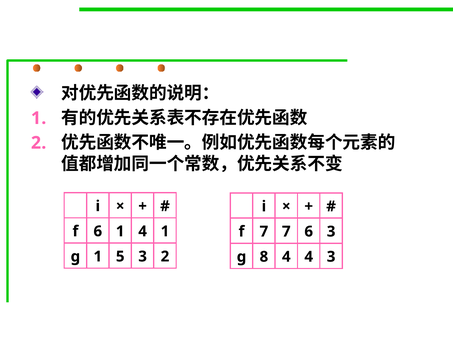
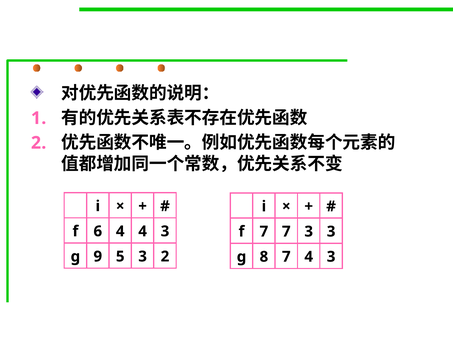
6 1: 1 -> 4
1 at (165, 231): 1 -> 3
7 6: 6 -> 3
g 1: 1 -> 9
8 4: 4 -> 7
